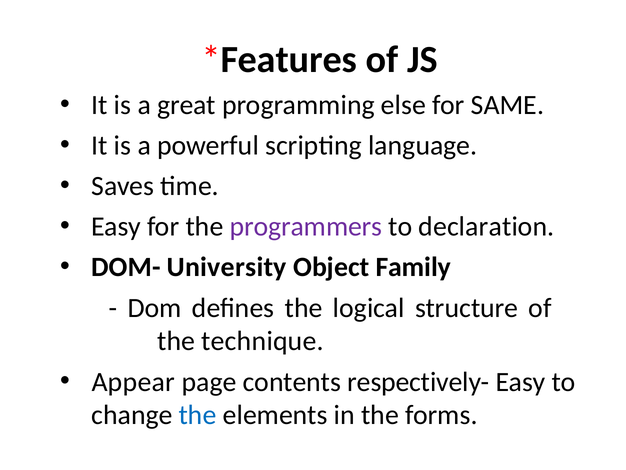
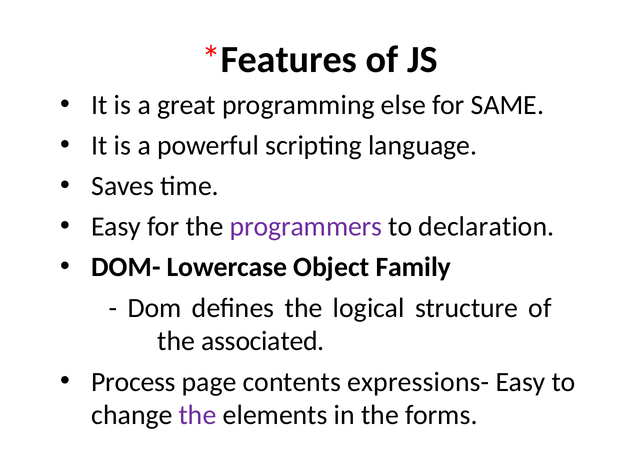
University: University -> Lowercase
technique: technique -> associated
Appear: Appear -> Process
respectively-: respectively- -> expressions-
the at (198, 415) colour: blue -> purple
